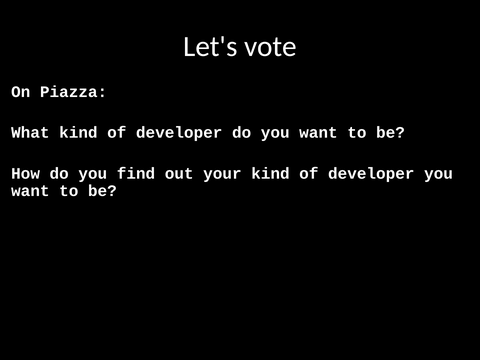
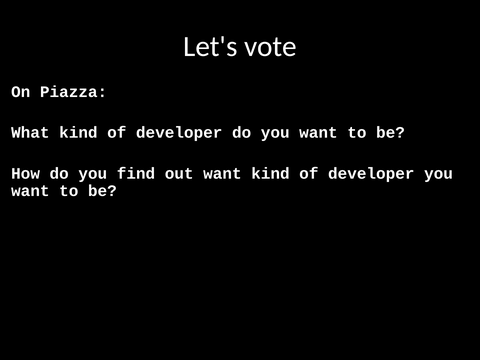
out your: your -> want
